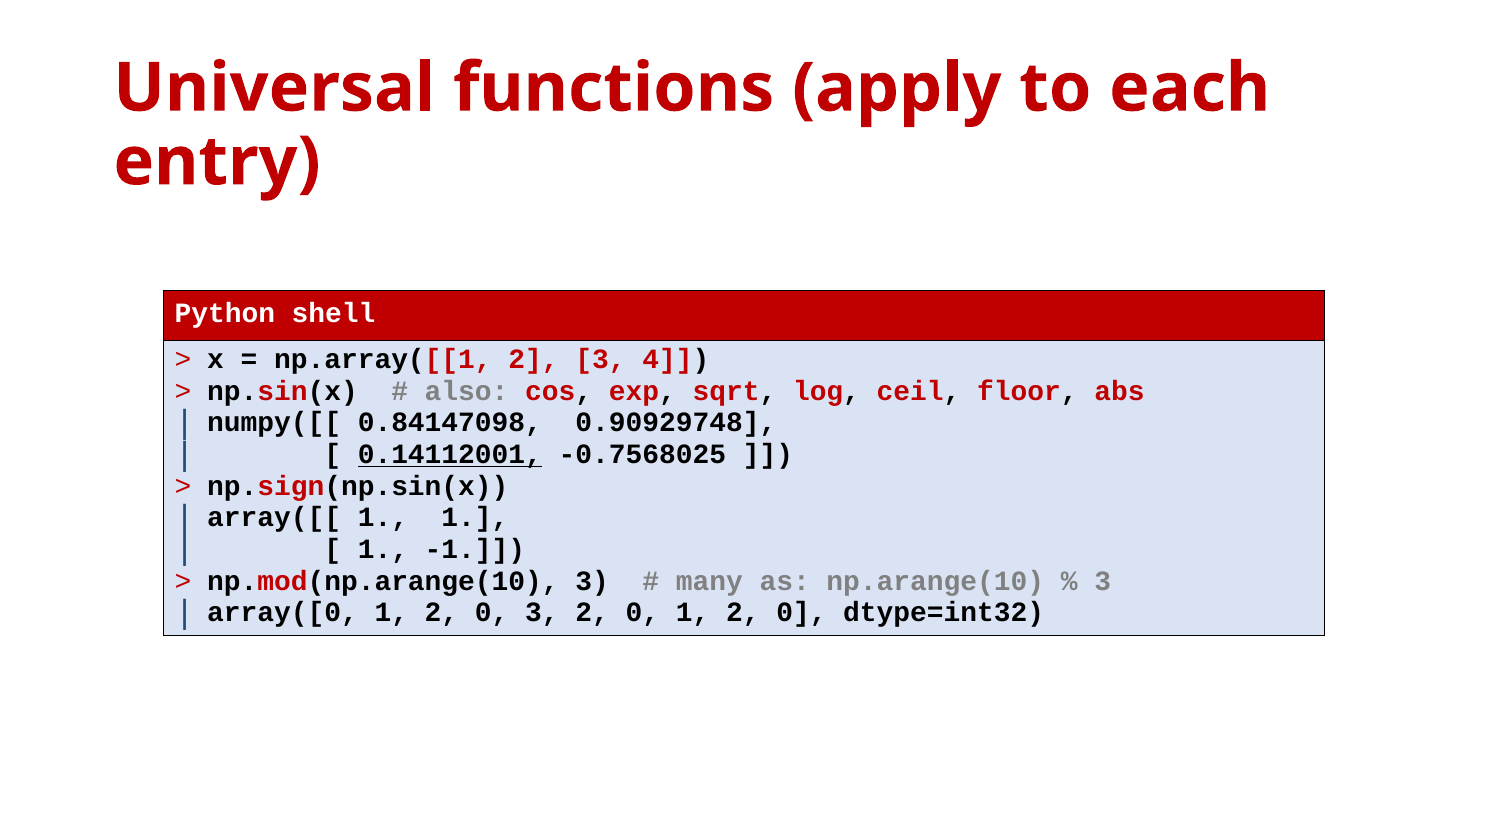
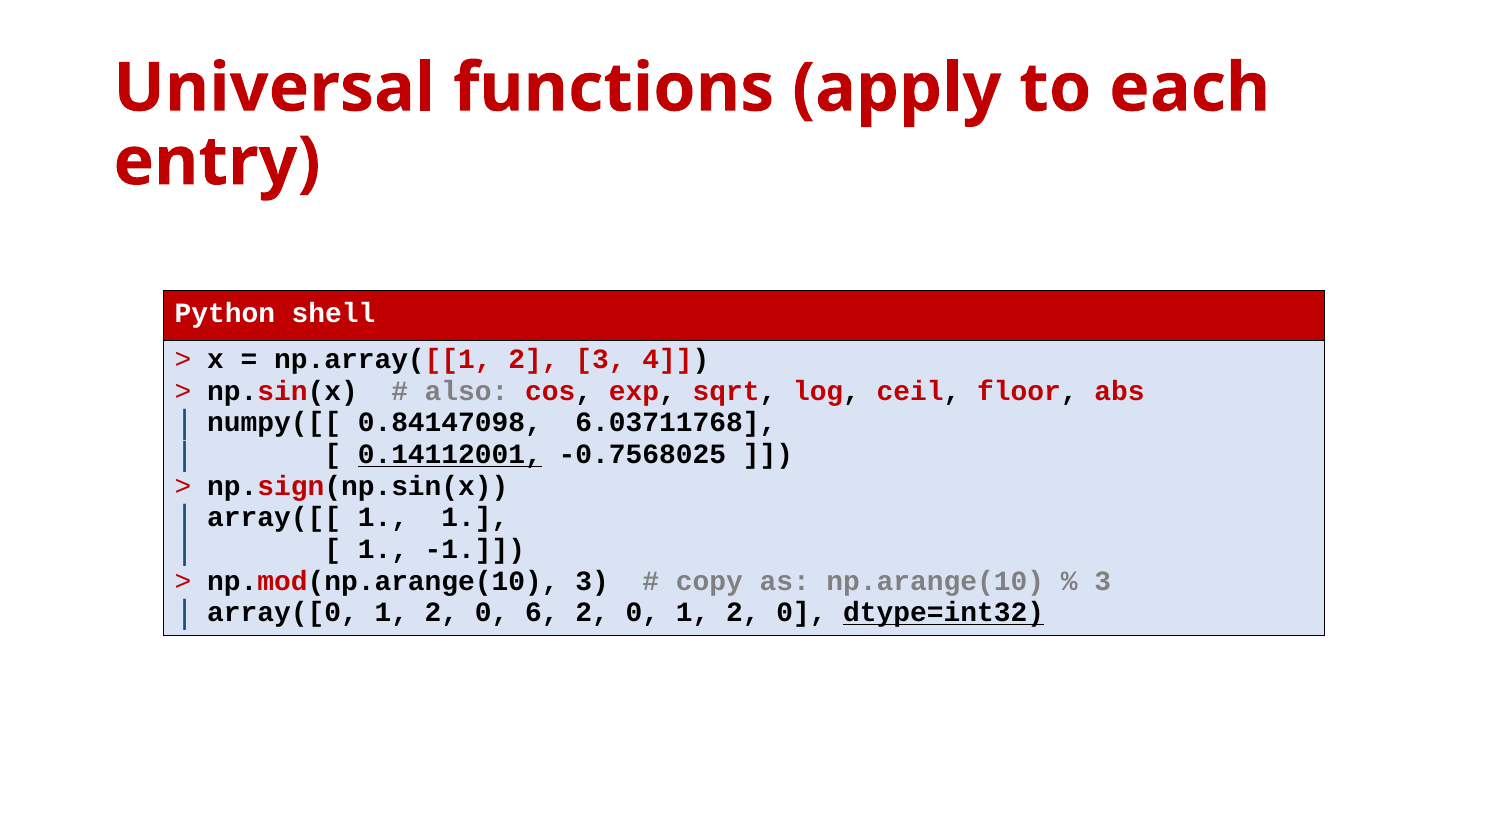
0.90929748: 0.90929748 -> 6.03711768
many: many -> copy
0 3: 3 -> 6
dtype=int32 underline: none -> present
